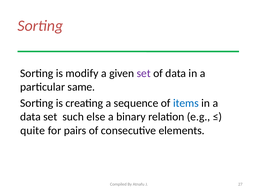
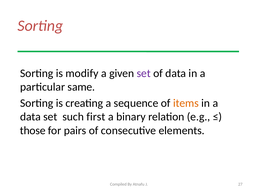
items colour: blue -> orange
else: else -> first
quite: quite -> those
